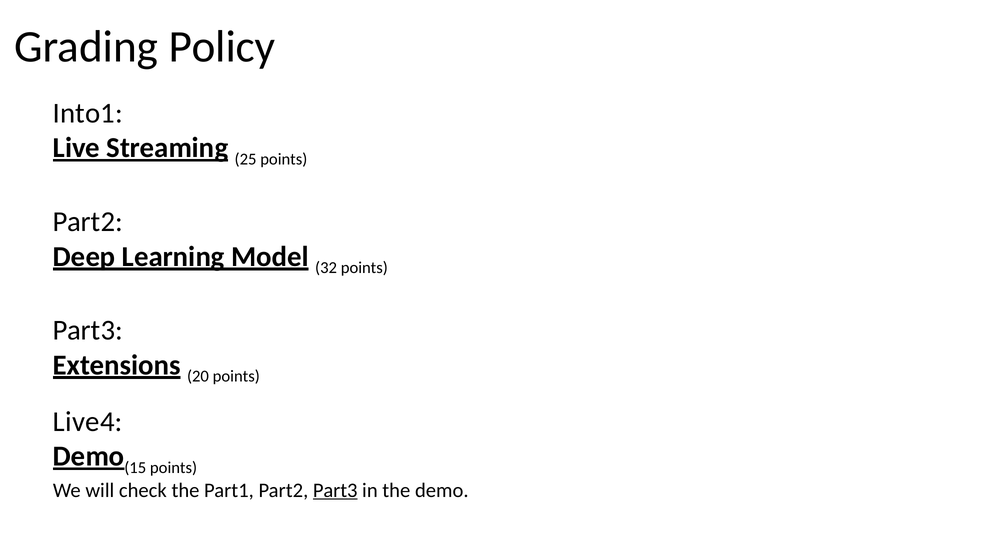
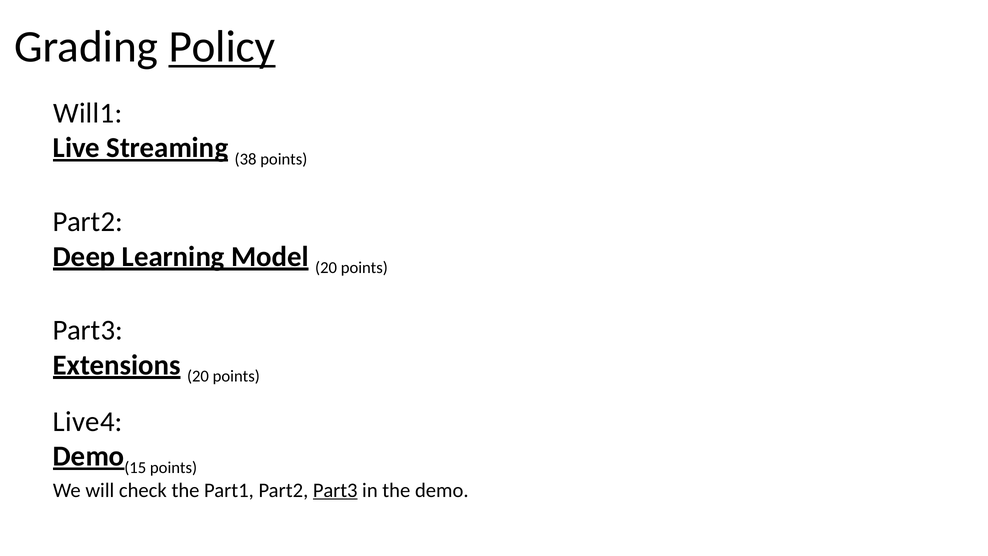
Policy underline: none -> present
Into1: Into1 -> Will1
25: 25 -> 38
Model 32: 32 -> 20
